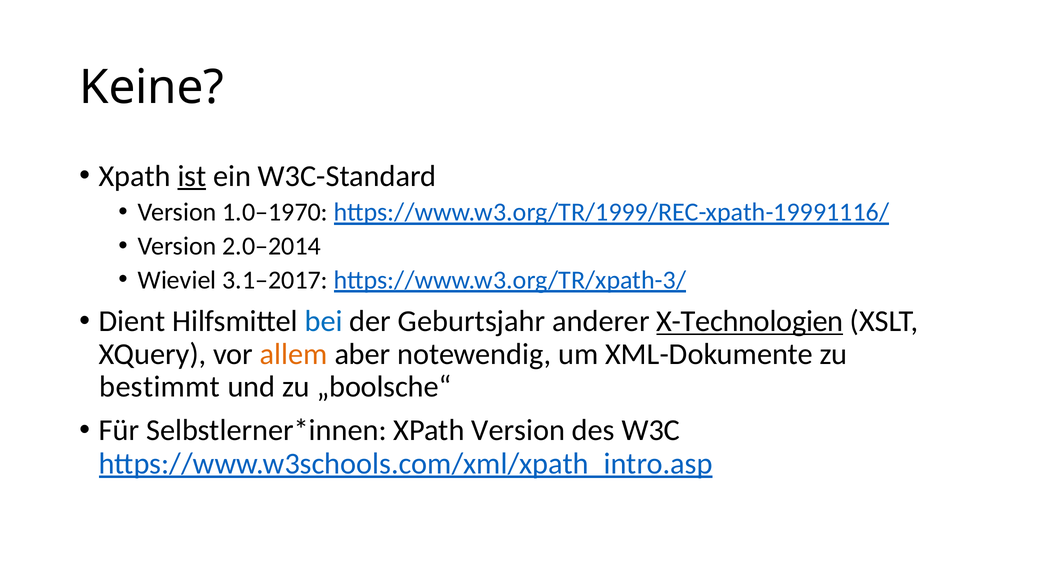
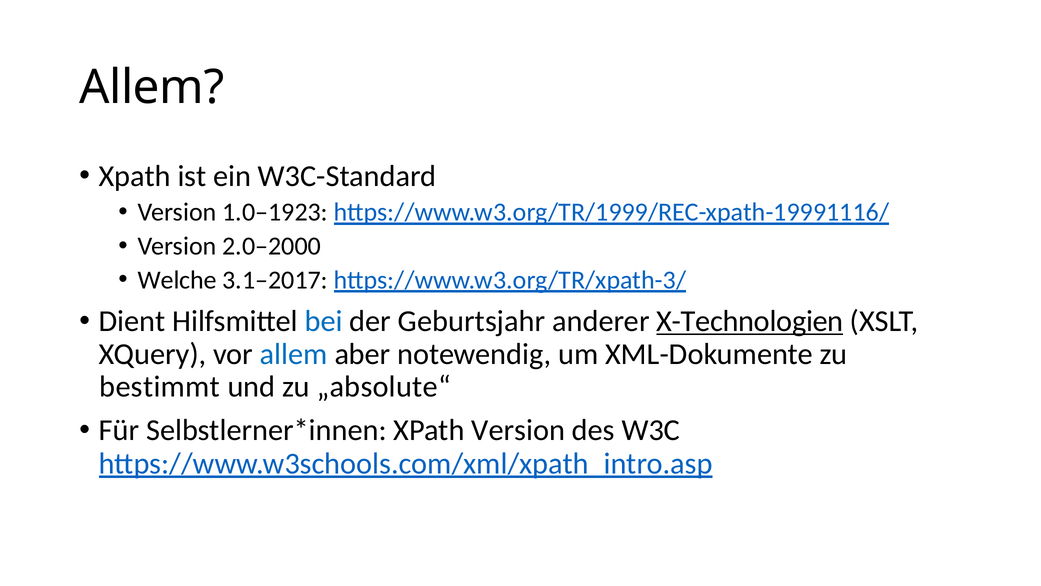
Keine at (152, 87): Keine -> Allem
ist underline: present -> none
1.0–1970: 1.0–1970 -> 1.0–1923
2.0–2014: 2.0–2014 -> 2.0–2000
Wieviel: Wieviel -> Welche
allem at (294, 354) colour: orange -> blue
„boolsche“: „boolsche“ -> „absolute“
